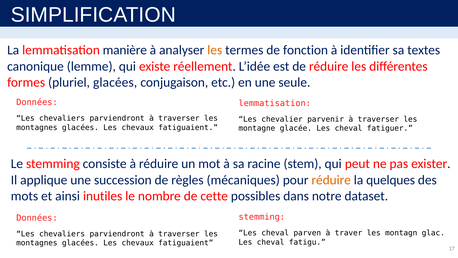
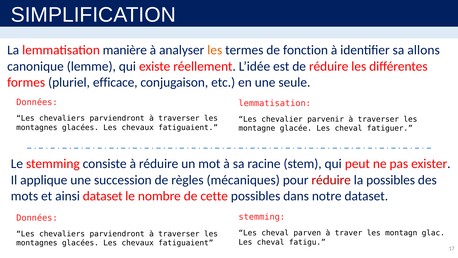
textes: textes -> allons
pluriel glacées: glacées -> efficace
réduire at (331, 180) colour: orange -> red
la quelques: quelques -> possibles
ainsi inutiles: inutiles -> dataset
